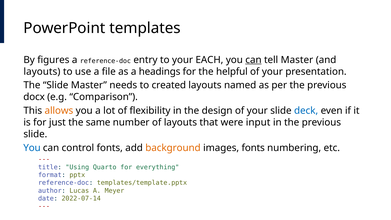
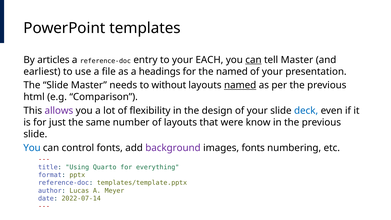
figures: figures -> articles
layouts at (42, 72): layouts -> earliest
the helpful: helpful -> named
created: created -> without
named at (240, 85) underline: none -> present
docx: docx -> html
allows colour: orange -> purple
input: input -> know
background colour: orange -> purple
